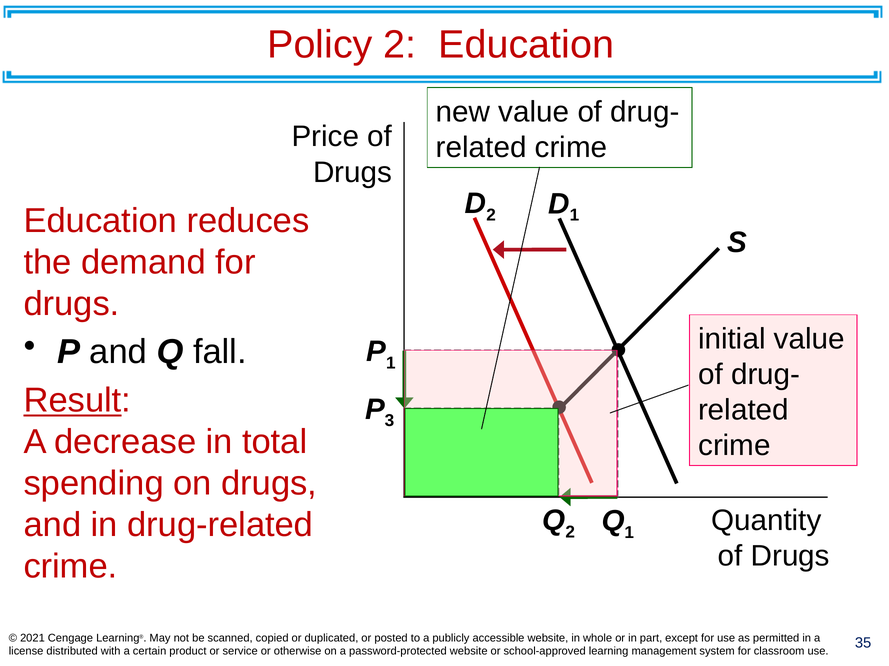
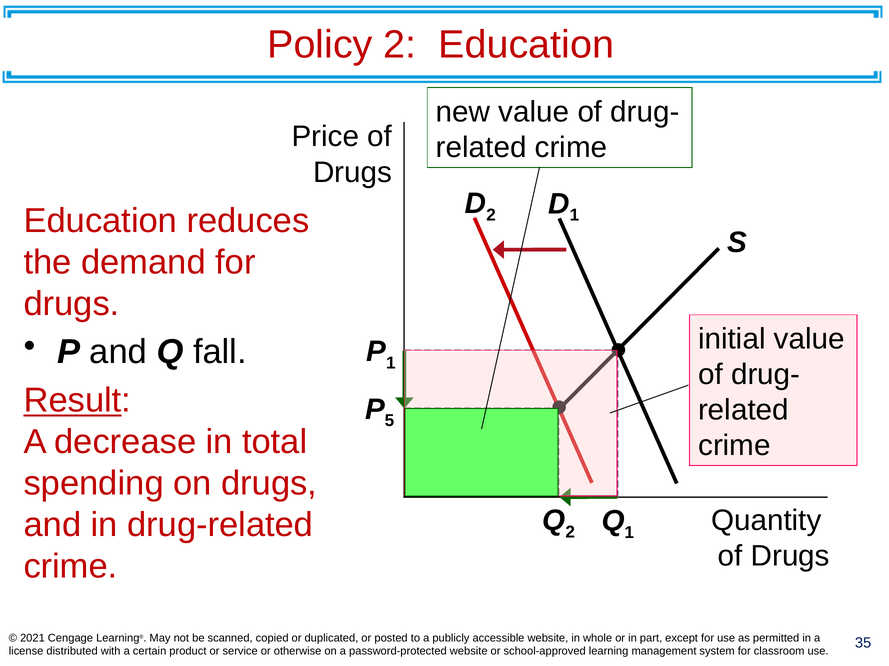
3: 3 -> 5
